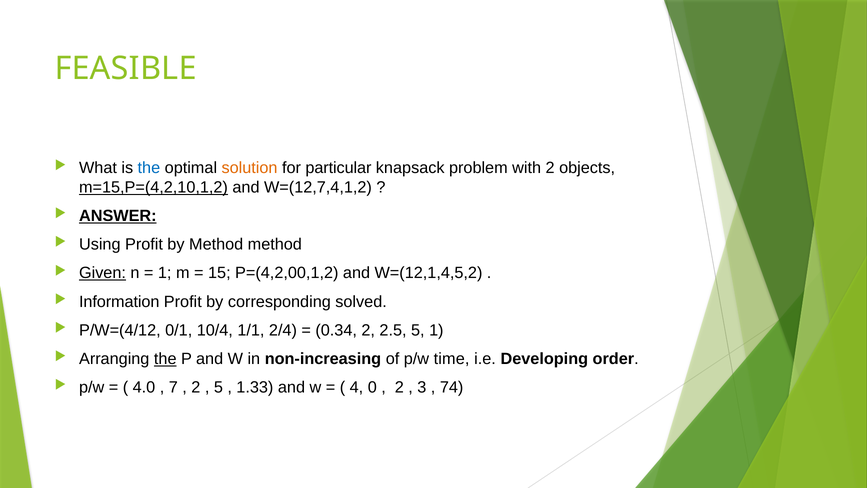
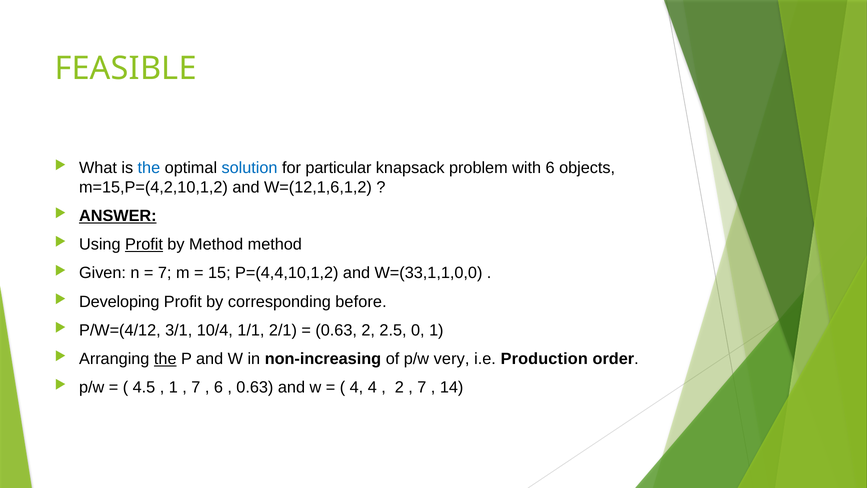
solution colour: orange -> blue
with 2: 2 -> 6
m=15,P=(4,2,10,1,2 underline: present -> none
W=(12,7,4,1,2: W=(12,7,4,1,2 -> W=(12,1,6,1,2
Profit at (144, 244) underline: none -> present
Given underline: present -> none
1 at (165, 273): 1 -> 7
P=(4,2,00,1,2: P=(4,2,00,1,2 -> P=(4,4,10,1,2
W=(12,1,4,5,2: W=(12,1,4,5,2 -> W=(33,1,1,0,0
Information: Information -> Developing
solved: solved -> before
0/1: 0/1 -> 3/1
2/4: 2/4 -> 2/1
0.34 at (336, 330): 0.34 -> 0.63
2.5 5: 5 -> 0
time: time -> very
Developing: Developing -> Production
4.0: 4.0 -> 4.5
7 at (173, 387): 7 -> 1
2 at (196, 387): 2 -> 7
5 at (218, 387): 5 -> 6
1.33 at (255, 387): 1.33 -> 0.63
4 0: 0 -> 4
3 at (422, 387): 3 -> 7
74: 74 -> 14
